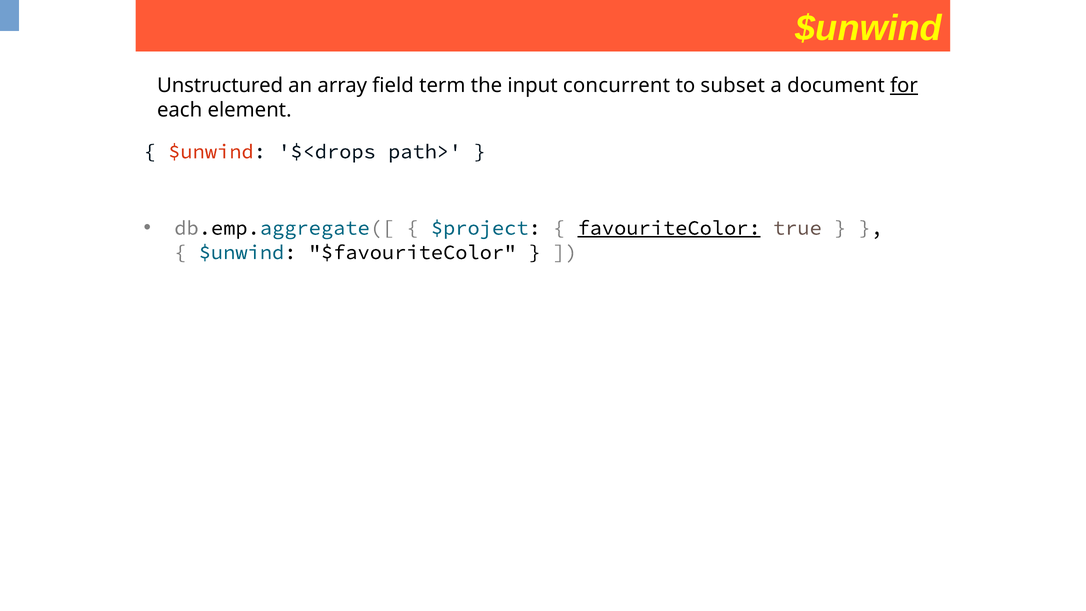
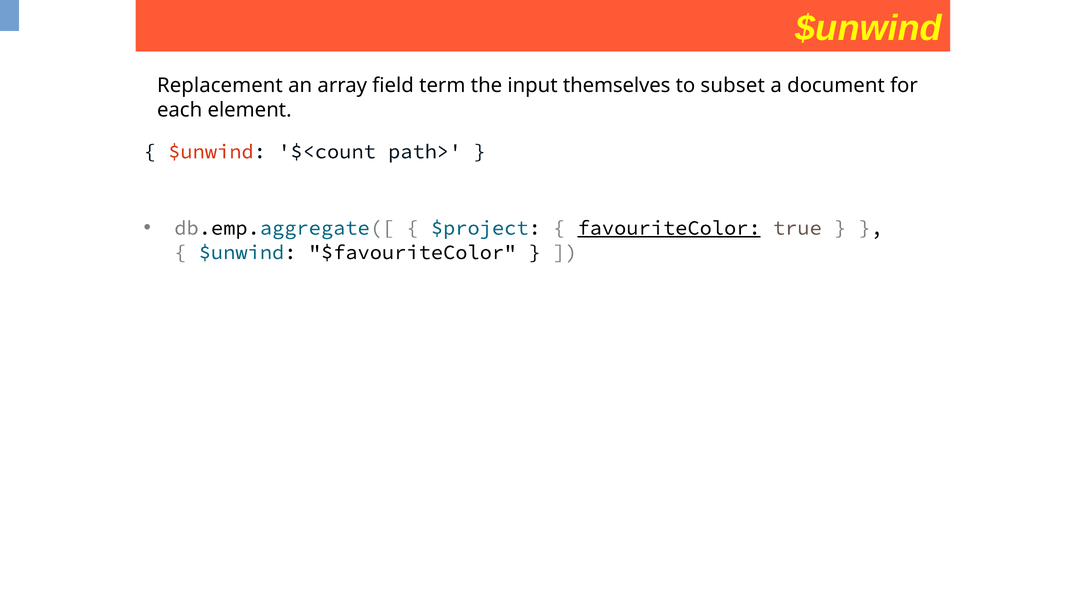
Unstructured: Unstructured -> Replacement
concurrent: concurrent -> themselves
for underline: present -> none
$<drops: $<drops -> $<count
